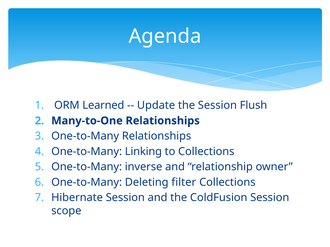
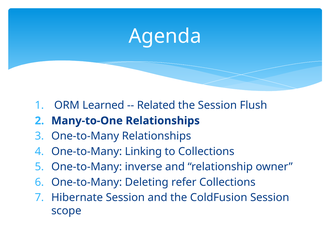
Update: Update -> Related
filter: filter -> refer
